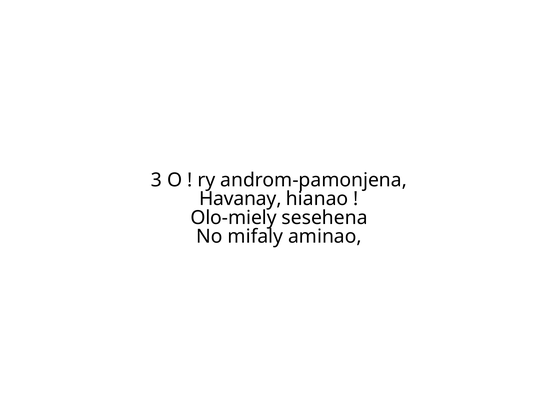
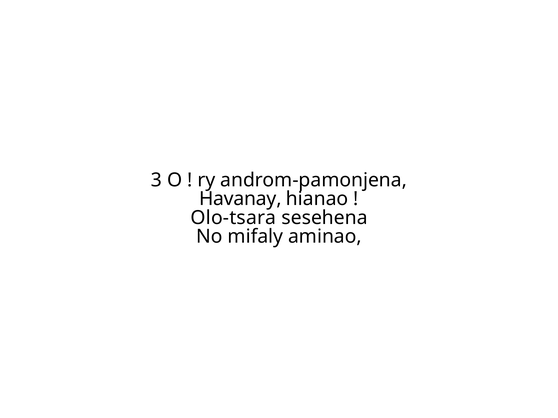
Olo-miely: Olo-miely -> Olo-tsara
